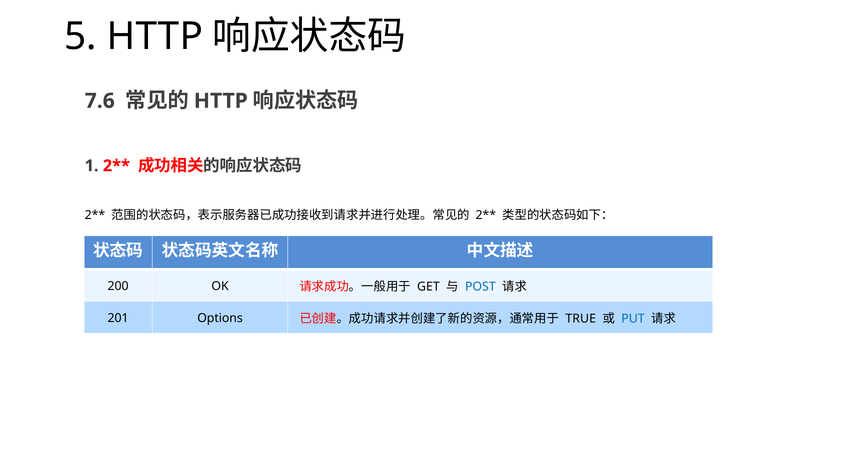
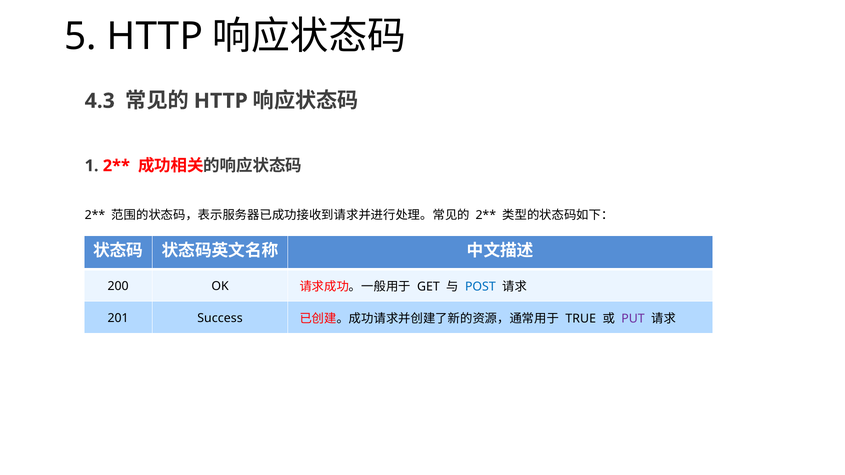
7.6: 7.6 -> 4.3
Options: Options -> Success
PUT colour: blue -> purple
